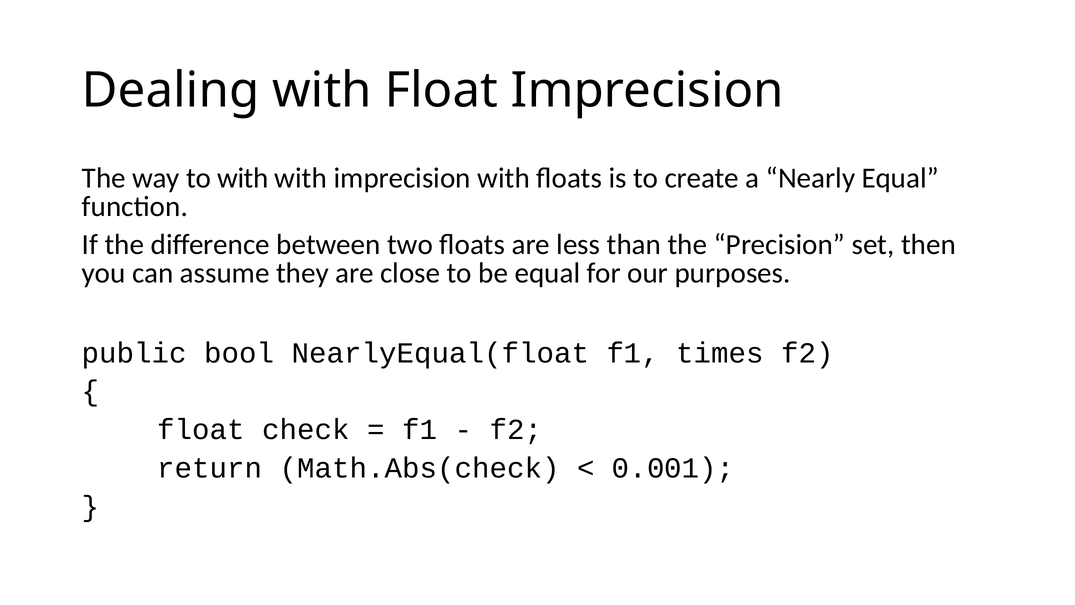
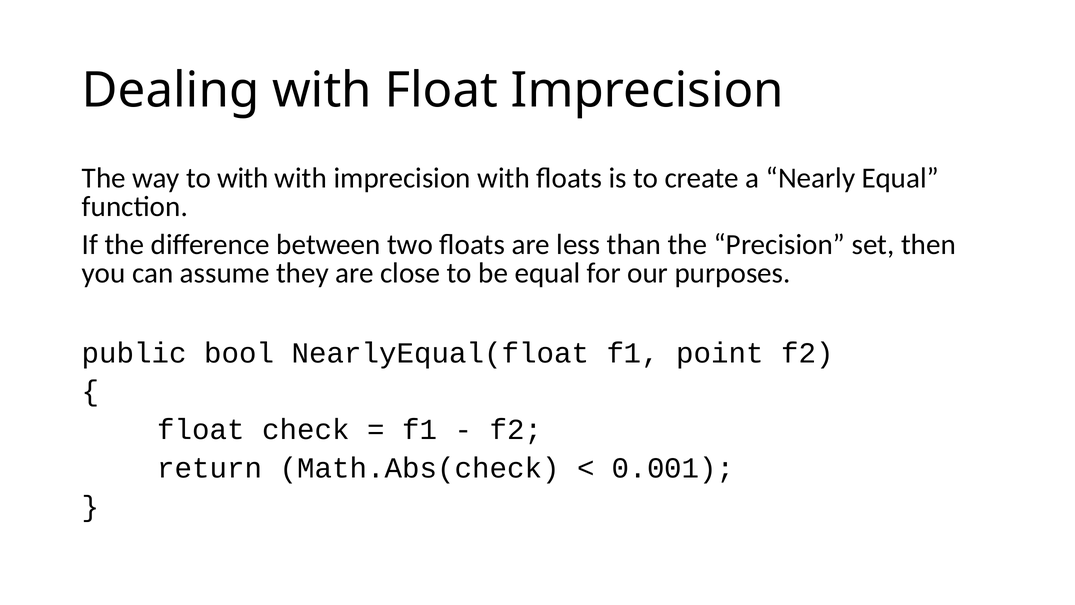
times: times -> point
